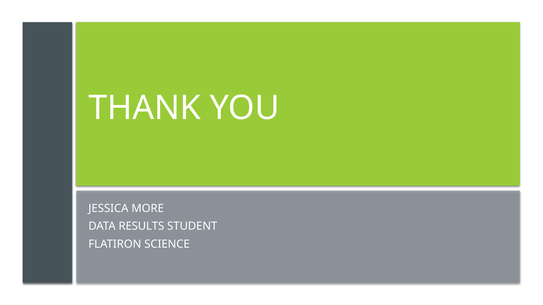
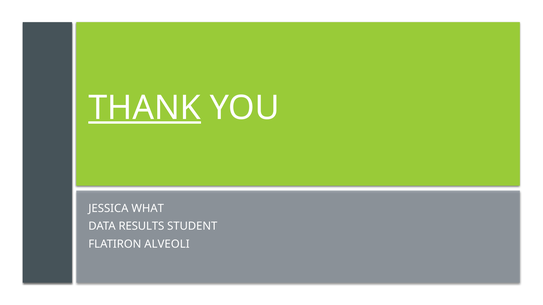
THANK underline: none -> present
MORE: MORE -> WHAT
SCIENCE: SCIENCE -> ALVEOLI
